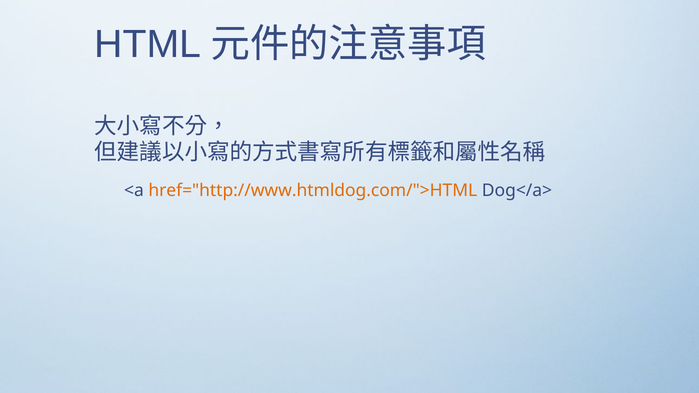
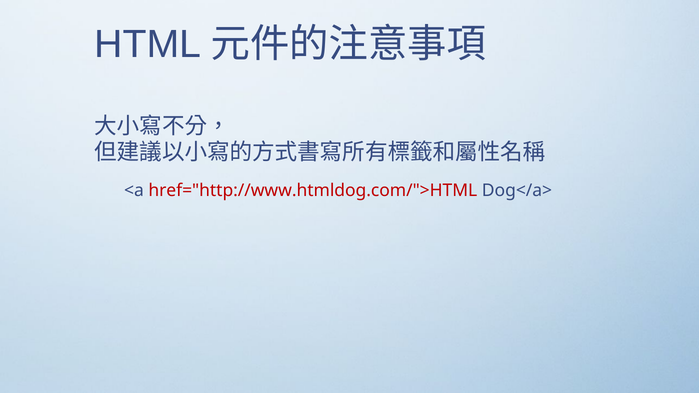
href="http://www.htmldog.com/">HTML colour: orange -> red
